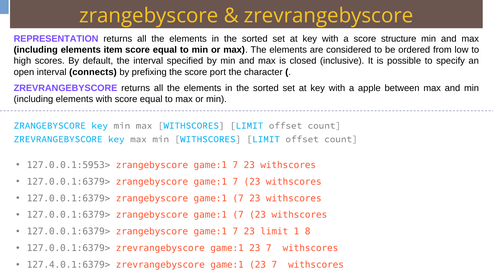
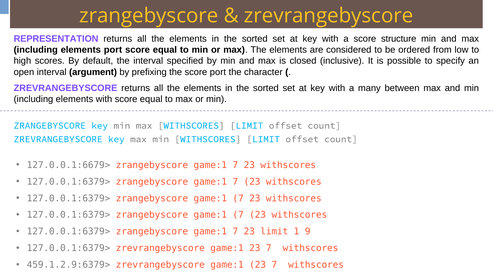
elements item: item -> port
connects: connects -> argument
apple: apple -> many
127.0.0.1:5953>: 127.0.0.1:5953> -> 127.0.0.1:6679>
8: 8 -> 9
127.4.0.1:6379>: 127.4.0.1:6379> -> 459.1.2.9:6379>
